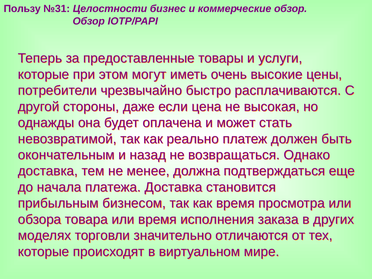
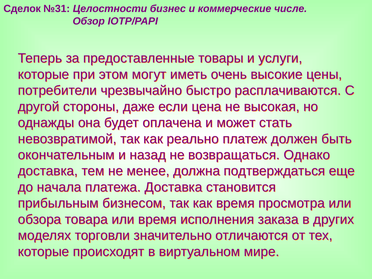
Пользу: Пользу -> Сделок
коммерческие обзор: обзор -> числе
